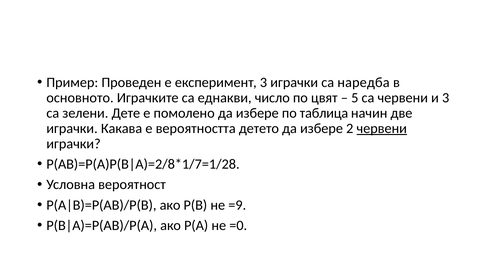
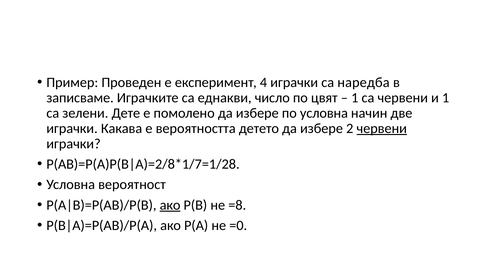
експеримент 3: 3 -> 4
основното: основното -> записваме
5 at (355, 98): 5 -> 1
и 3: 3 -> 1
по таблица: таблица -> условна
ако at (170, 205) underline: none -> present
=9: =9 -> =8
